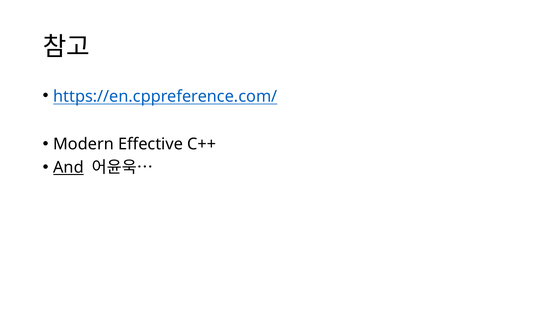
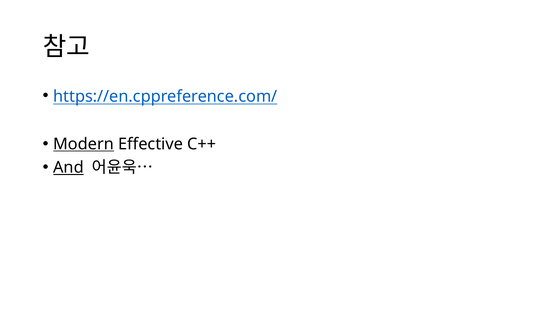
Modern underline: none -> present
